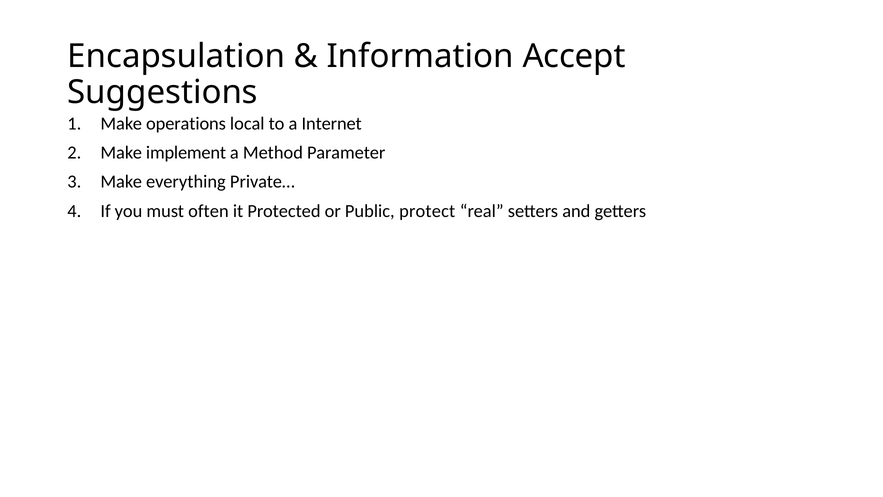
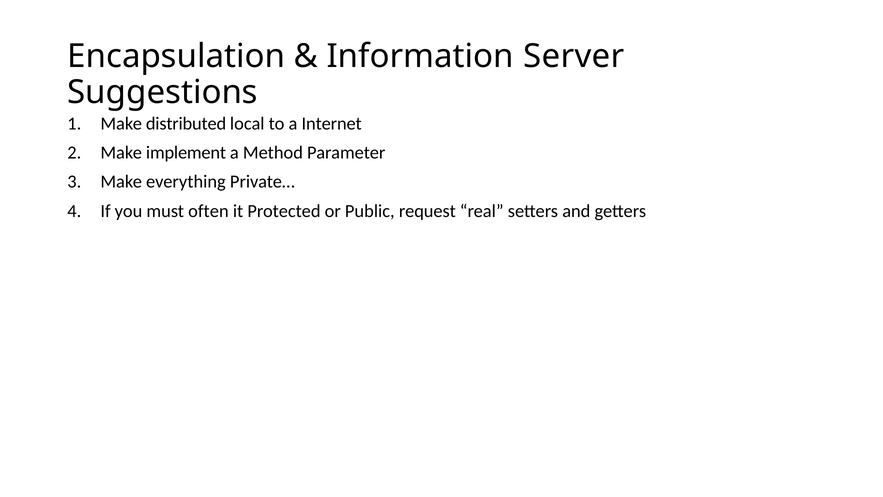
Accept: Accept -> Server
operations: operations -> distributed
protect: protect -> request
